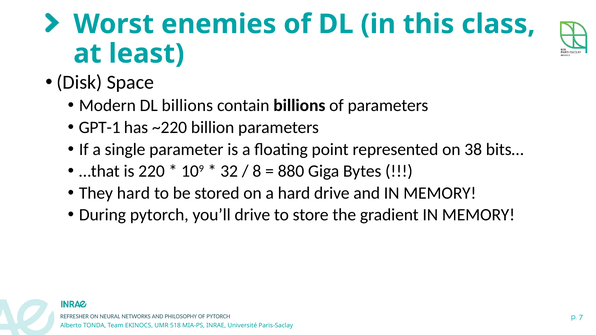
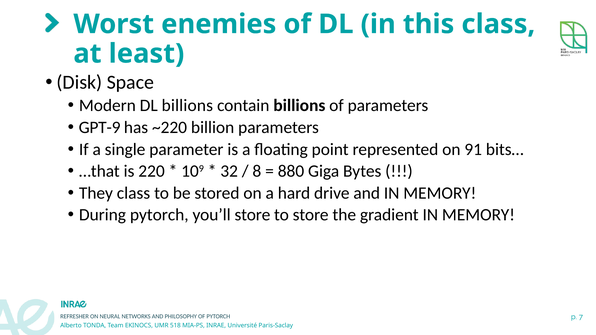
GPT-1: GPT-1 -> GPT-9
38: 38 -> 91
They hard: hard -> class
you’ll drive: drive -> store
